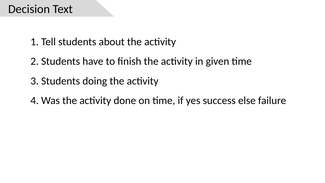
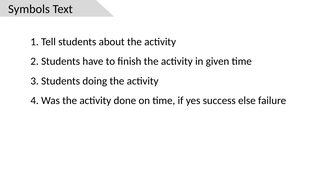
Decision: Decision -> Symbols
